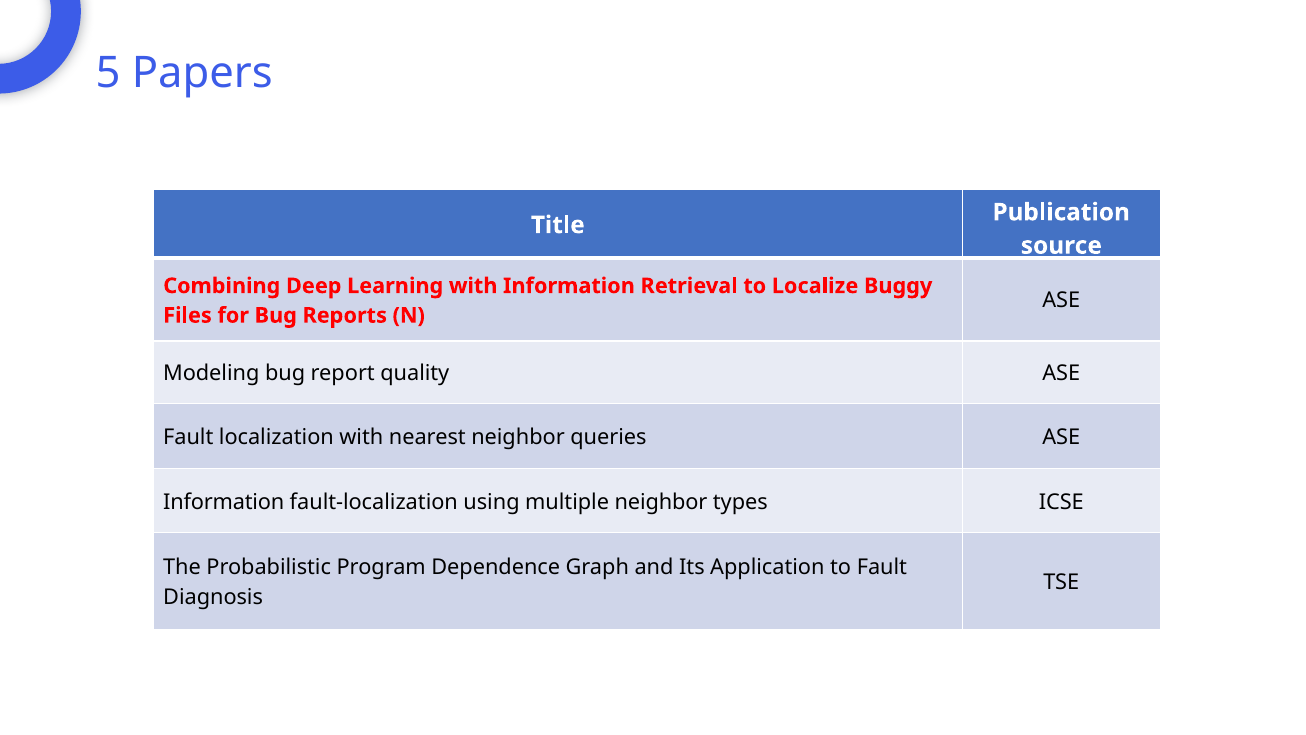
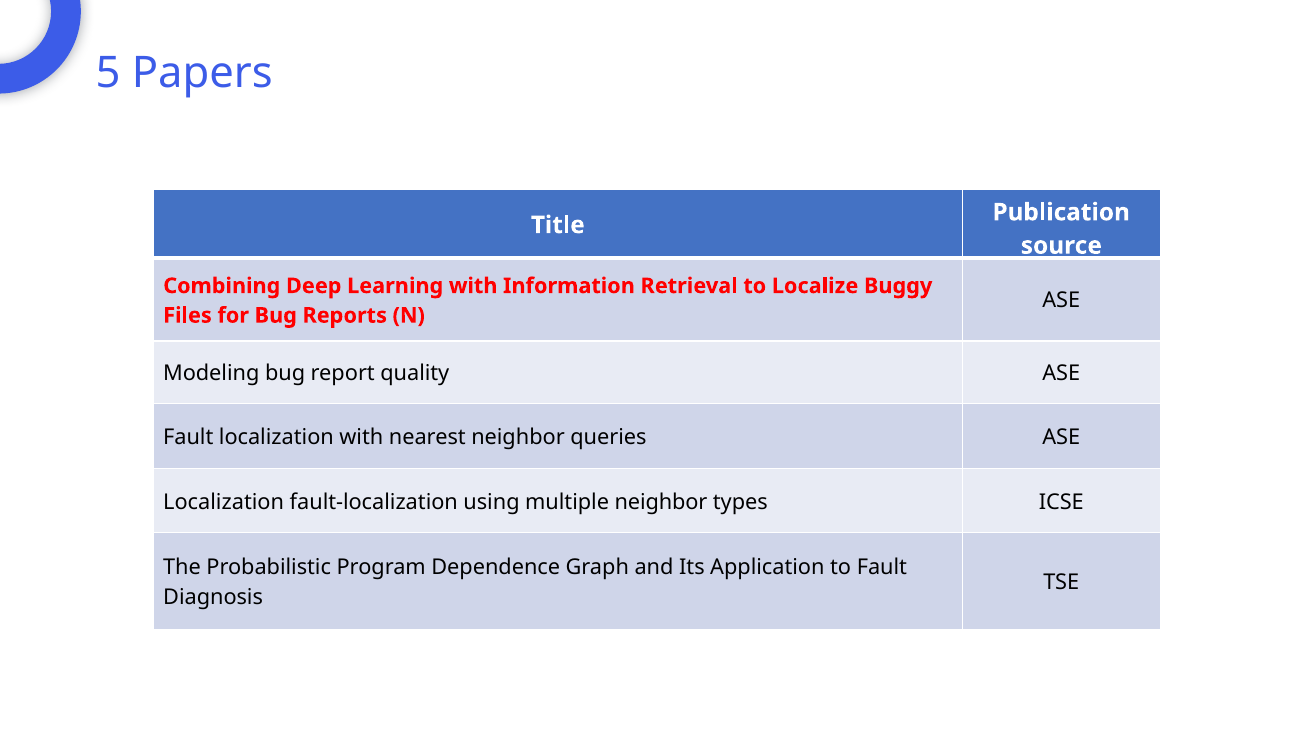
Information at (224, 502): Information -> Localization
